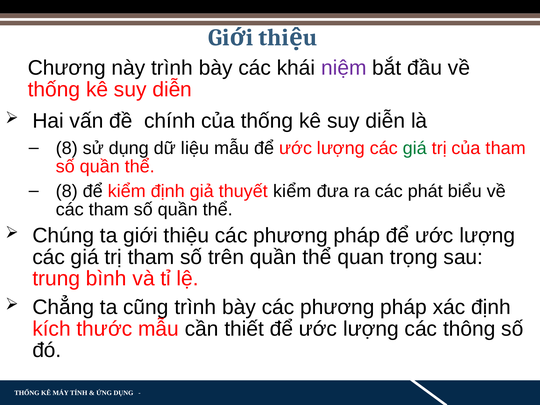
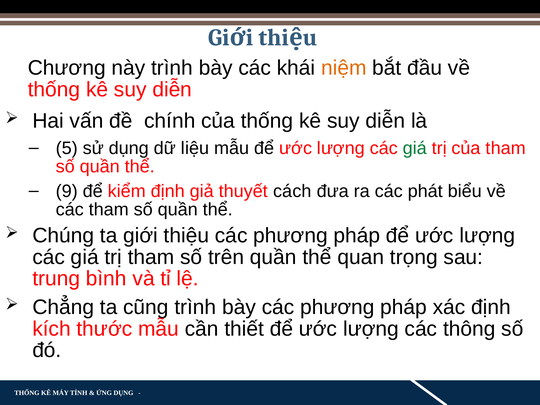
niệm colour: purple -> orange
8 at (67, 148): 8 -> 5
8 at (67, 191): 8 -> 9
thuyết kiểm: kiểm -> cách
